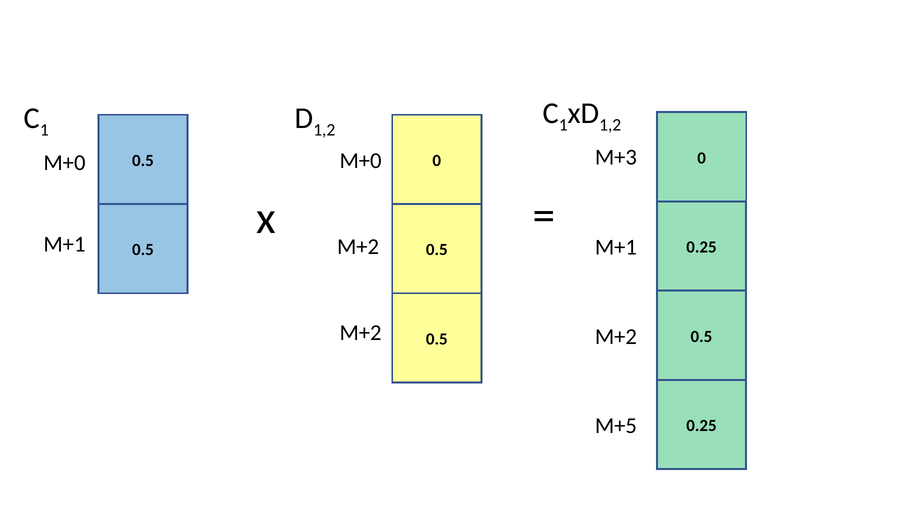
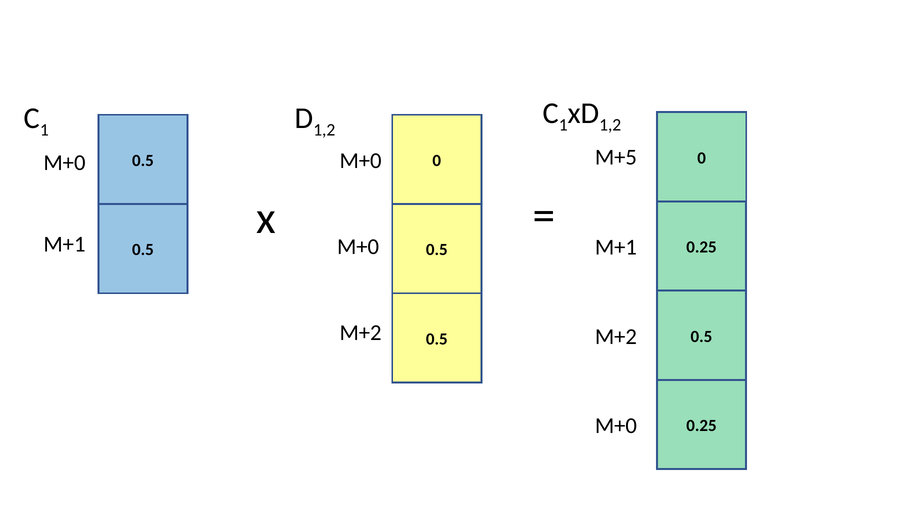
M+3: M+3 -> M+5
M+2 at (358, 246): M+2 -> M+0
M+5 at (616, 426): M+5 -> M+0
